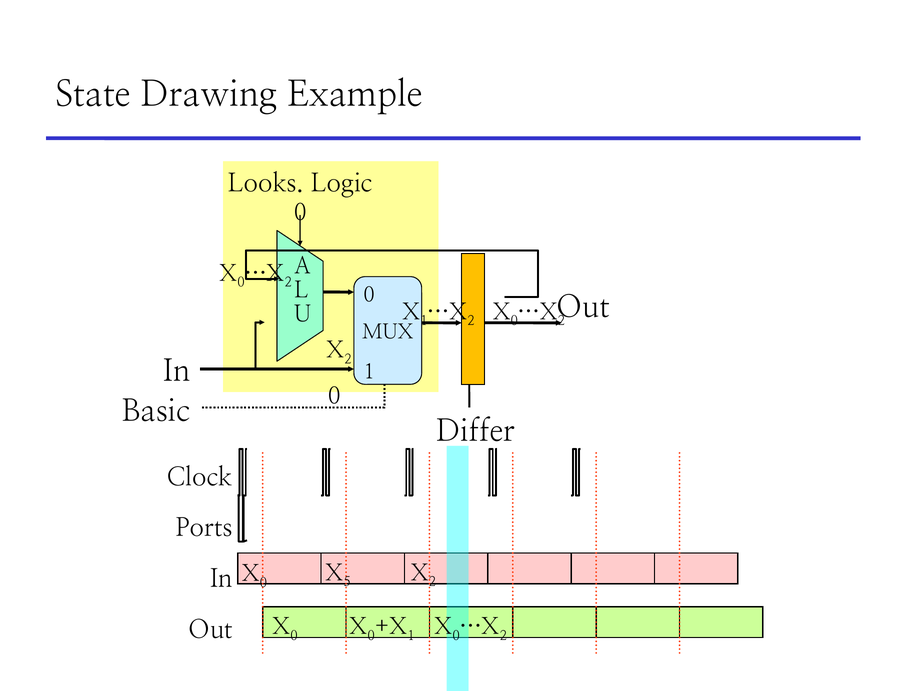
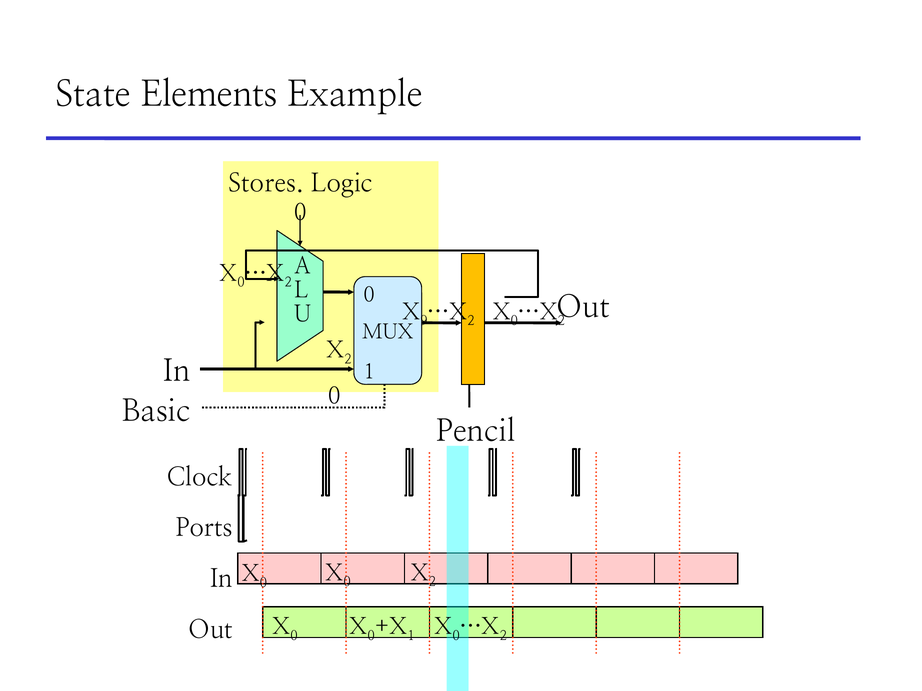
Drawing: Drawing -> Elements
Looks: Looks -> Stores
1 at (424, 321): 1 -> 9
Differ: Differ -> Pencil
5 at (347, 582): 5 -> 0
